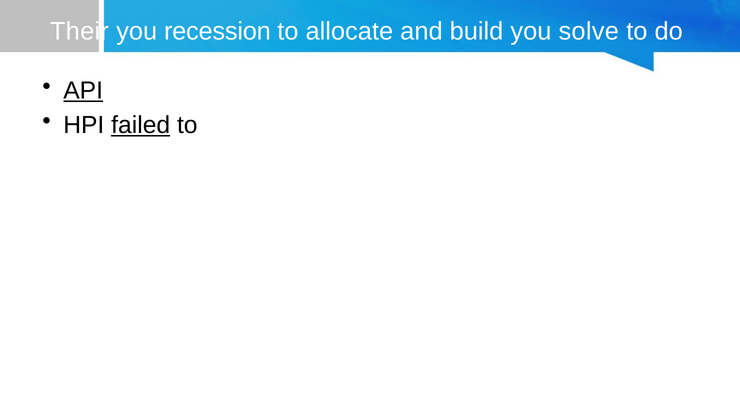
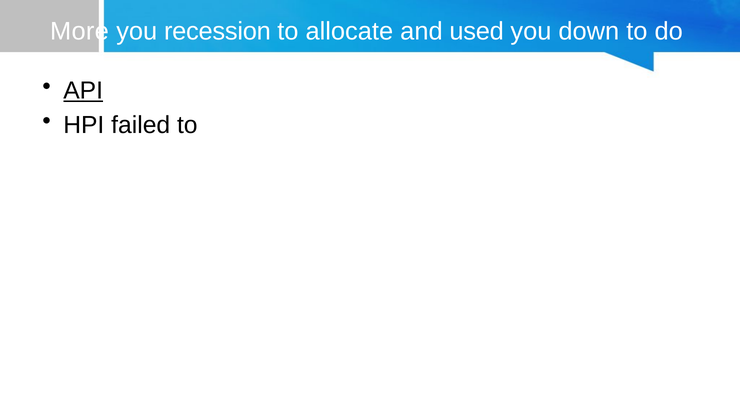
Their: Their -> More
build: build -> used
solve: solve -> down
failed underline: present -> none
